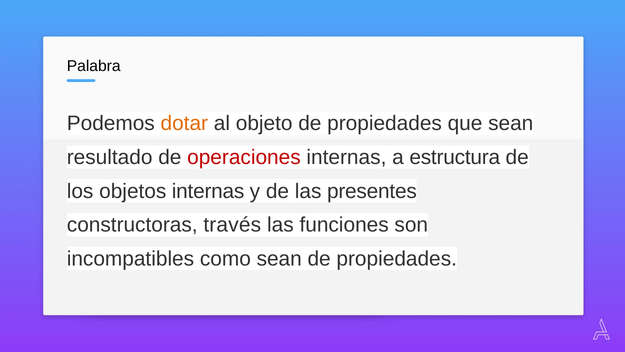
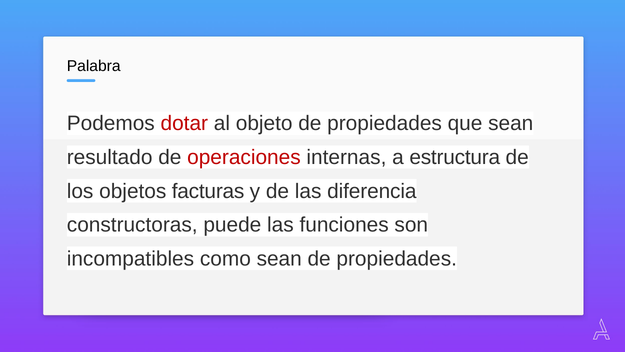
dotar colour: orange -> red
objetos internas: internas -> facturas
presentes: presentes -> diferencia
través: través -> puede
